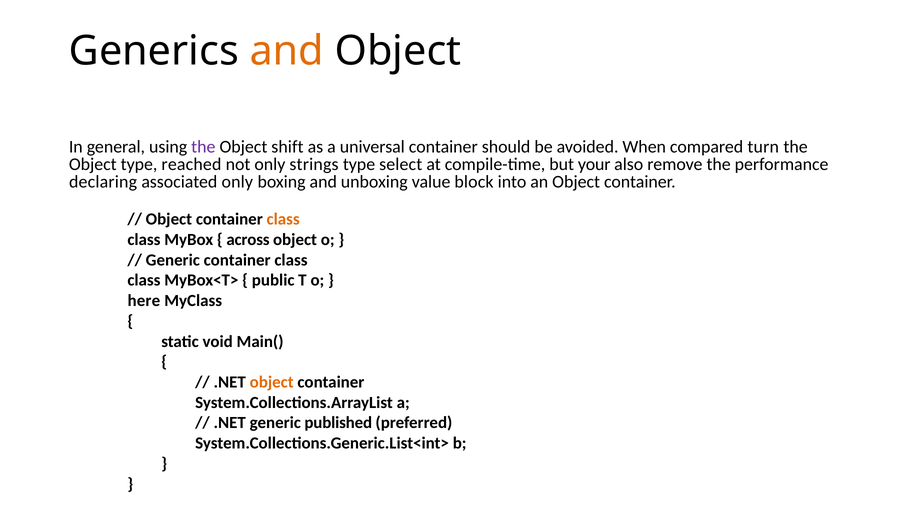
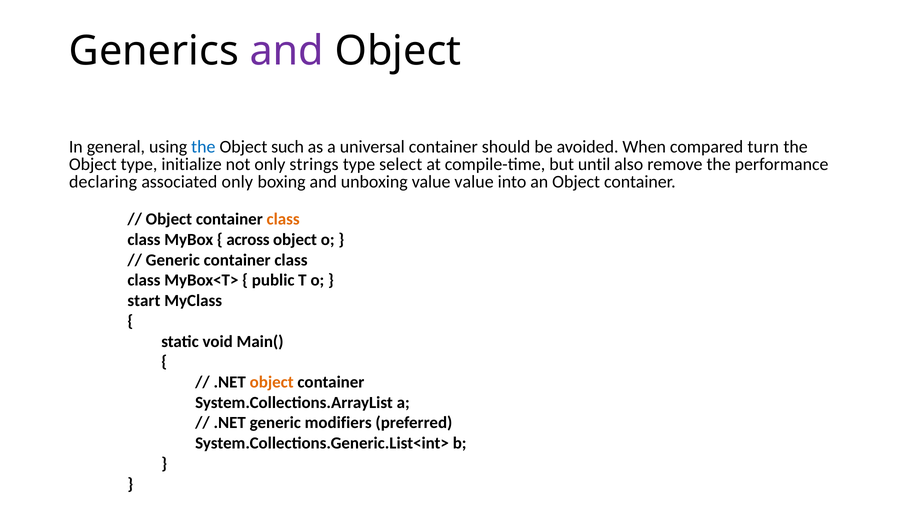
and at (287, 51) colour: orange -> purple
the at (203, 147) colour: purple -> blue
shift: shift -> such
reached: reached -> initialize
your: your -> until
value block: block -> value
here: here -> start
published: published -> modifiers
